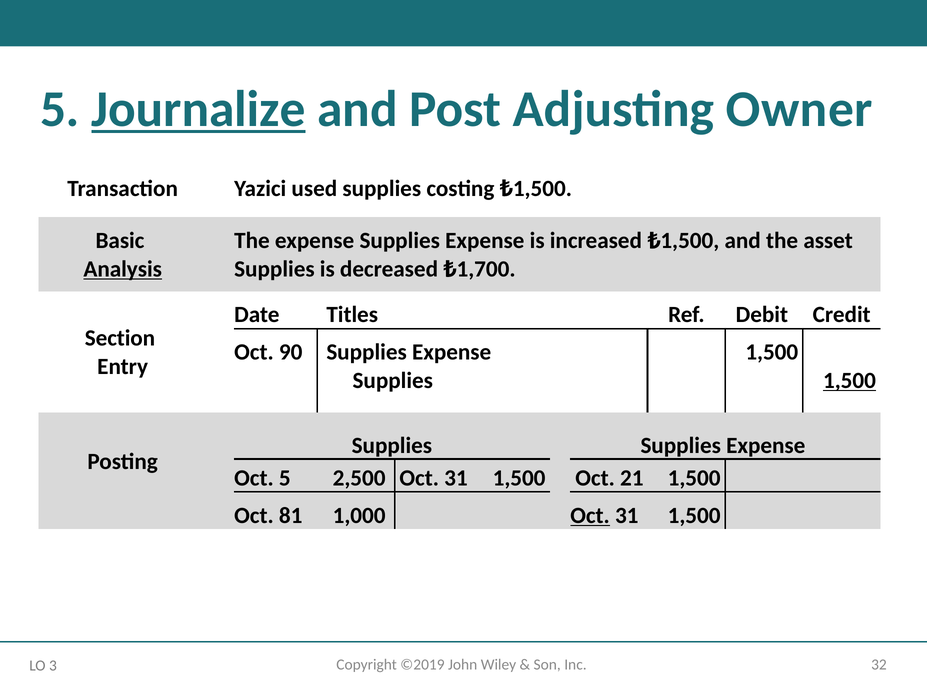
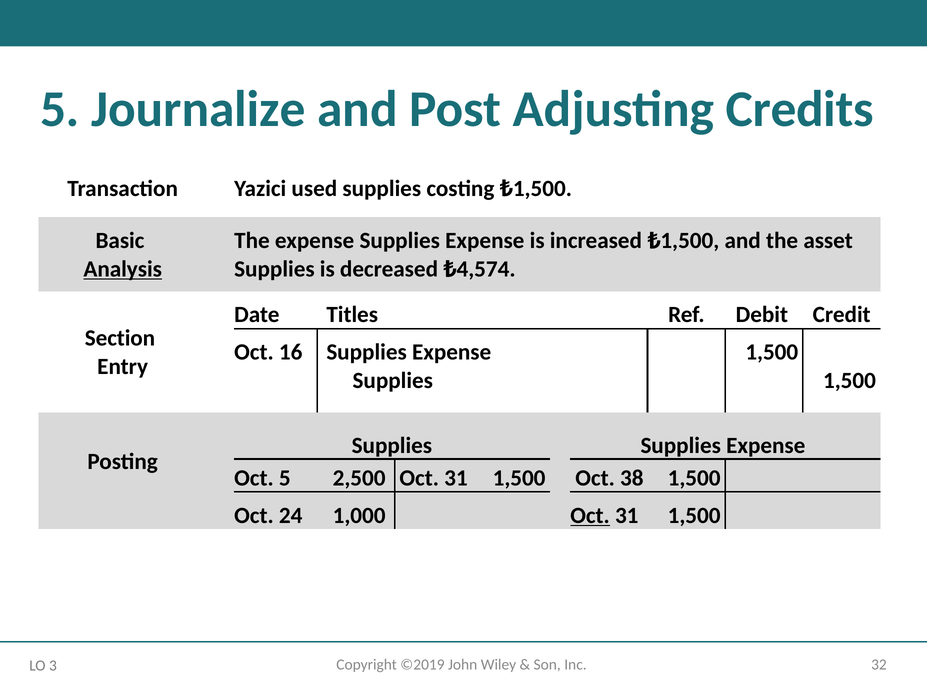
Journalize underline: present -> none
Owner: Owner -> Credits
1,700: 1,700 -> 4,574
90: 90 -> 16
1,500 at (849, 380) underline: present -> none
21: 21 -> 38
81: 81 -> 24
